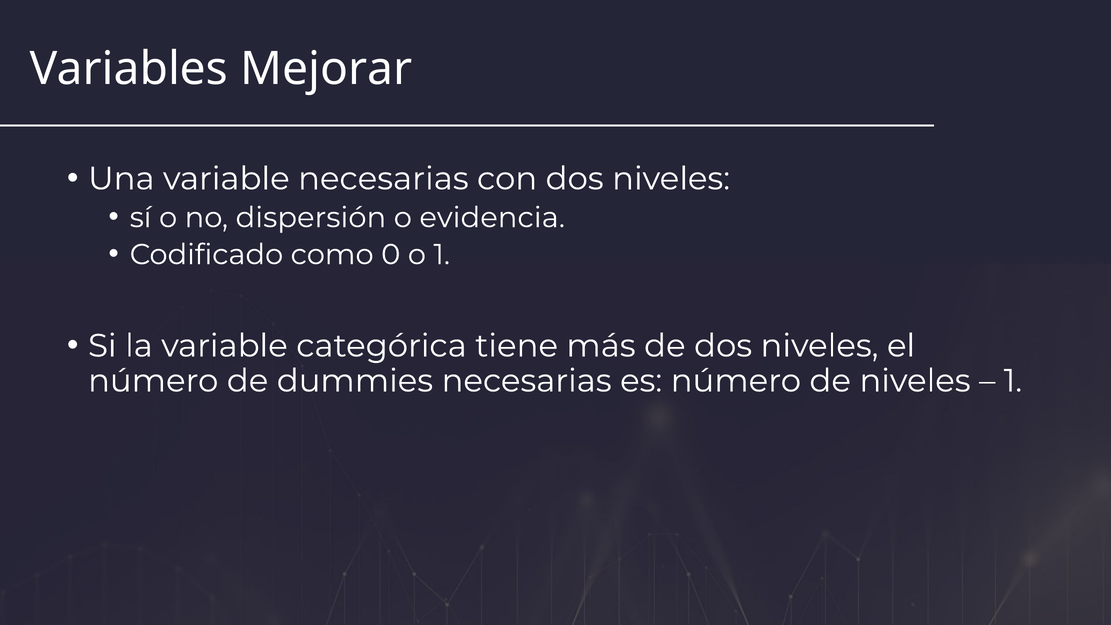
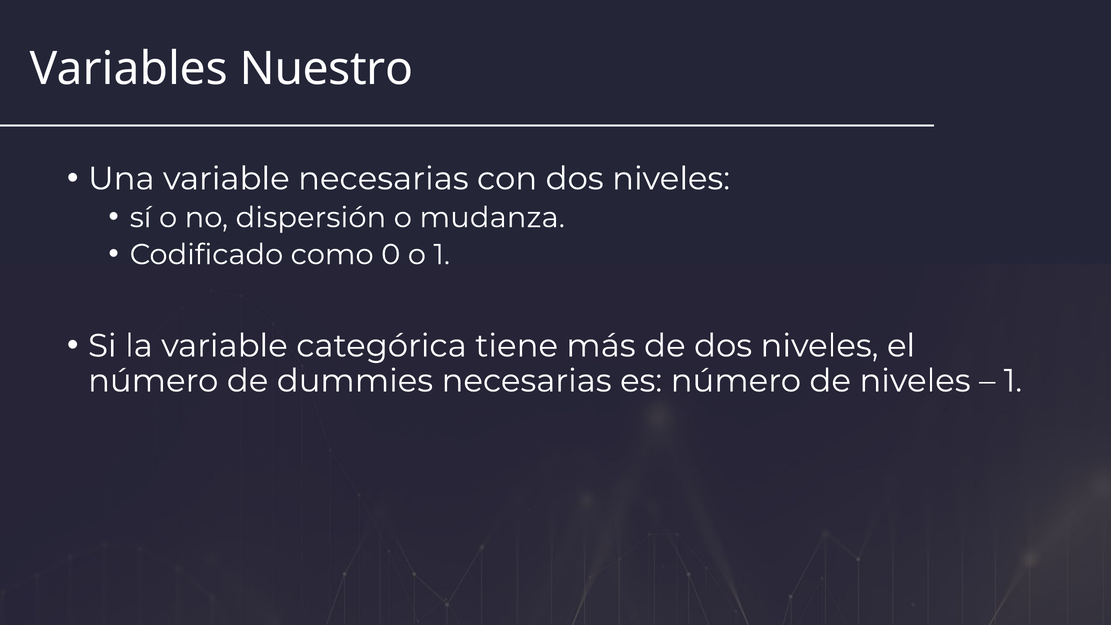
Mejorar: Mejorar -> Nuestro
evidencia: evidencia -> mudanza
